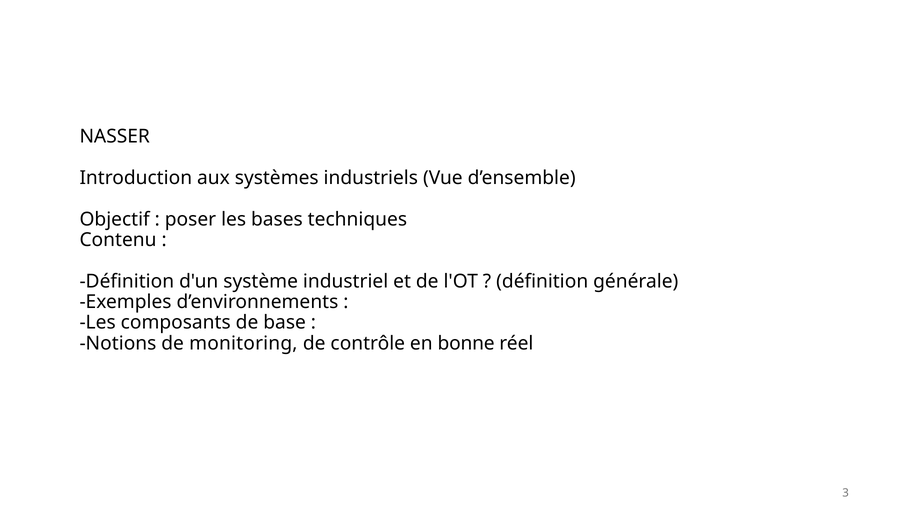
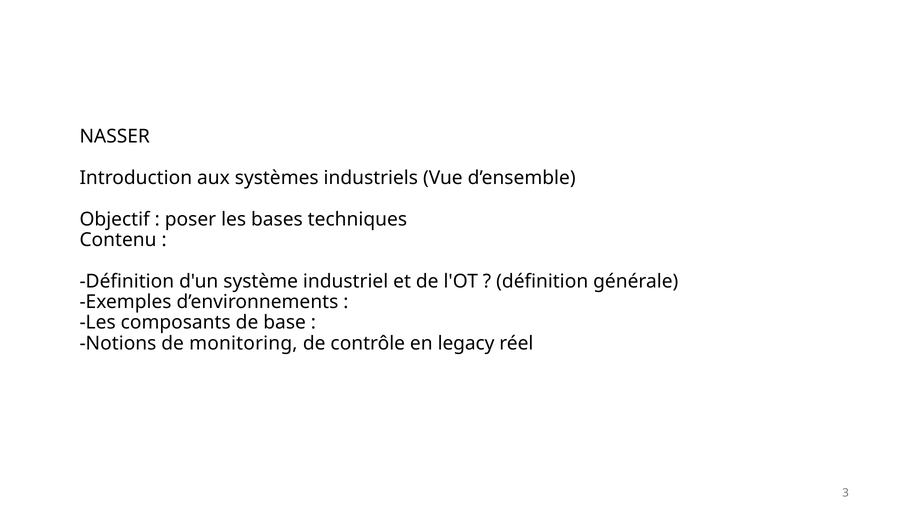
bonne: bonne -> legacy
